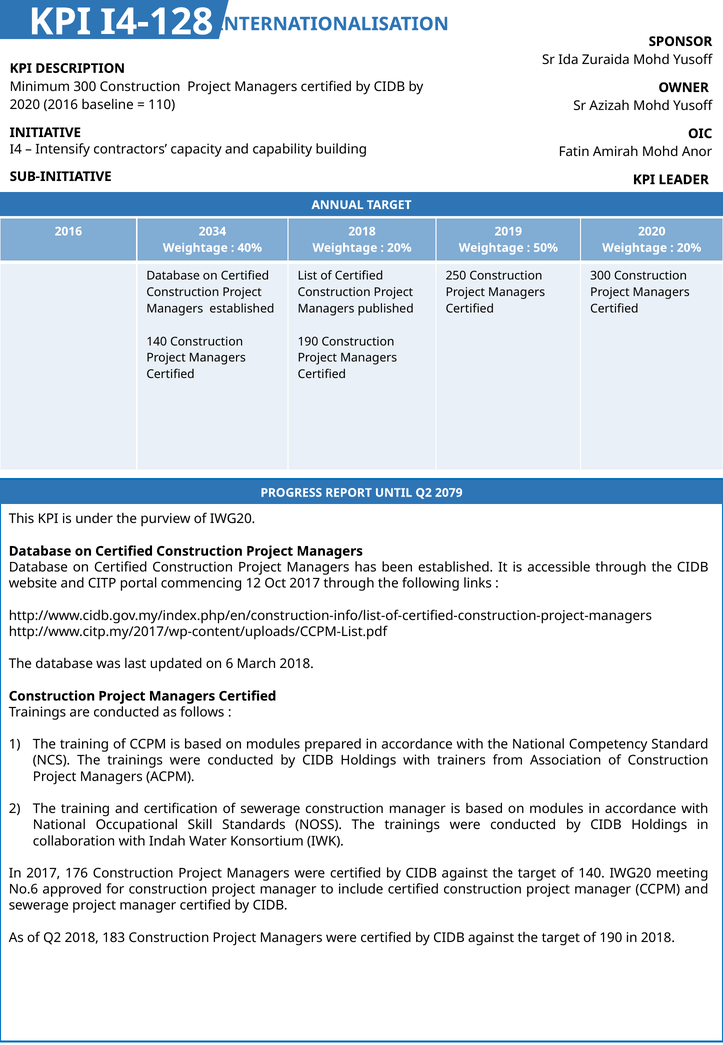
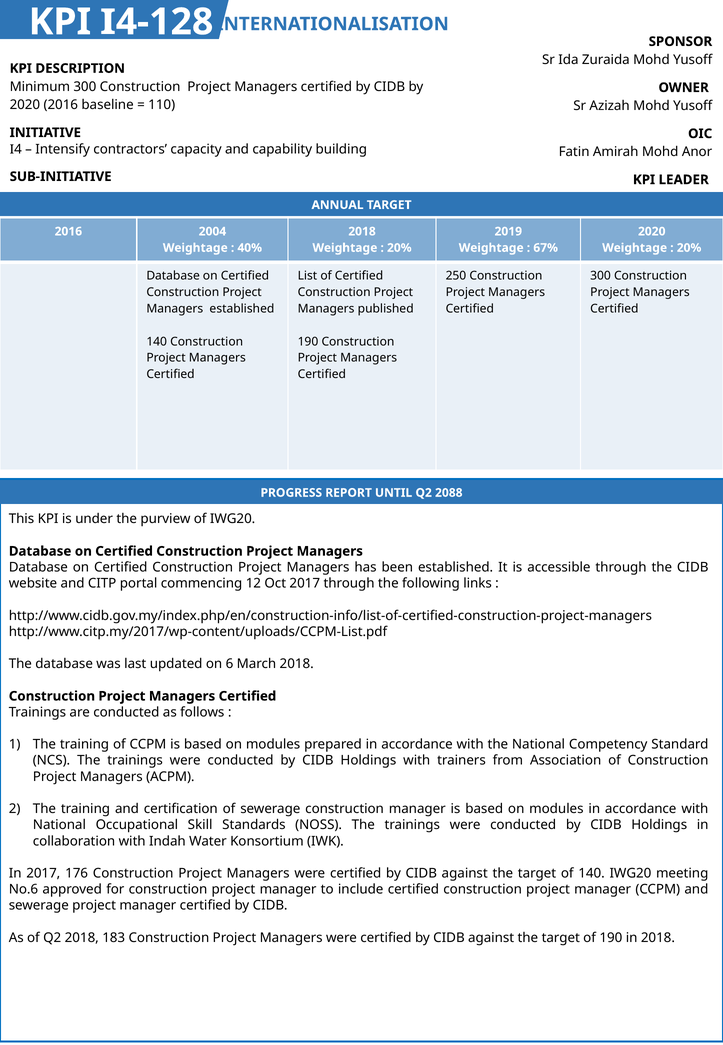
2034: 2034 -> 2004
50%: 50% -> 67%
2079: 2079 -> 2088
